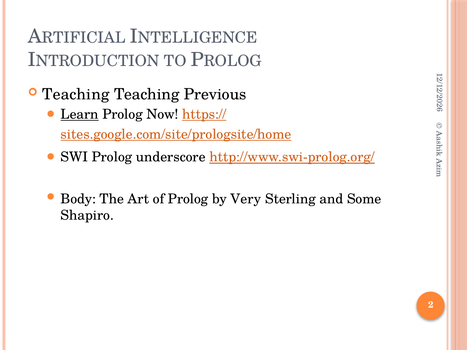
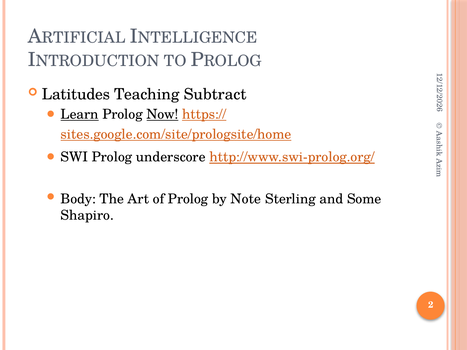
Teaching at (76, 94): Teaching -> Latitudes
Previous: Previous -> Subtract
Now underline: none -> present
Very: Very -> Note
